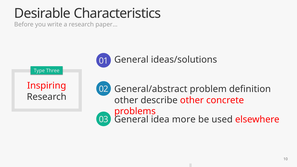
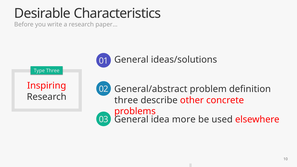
other at (126, 100): other -> three
